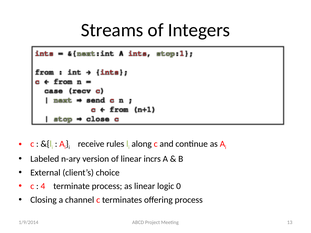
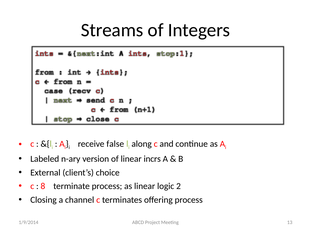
rules: rules -> false
4: 4 -> 8
0: 0 -> 2
